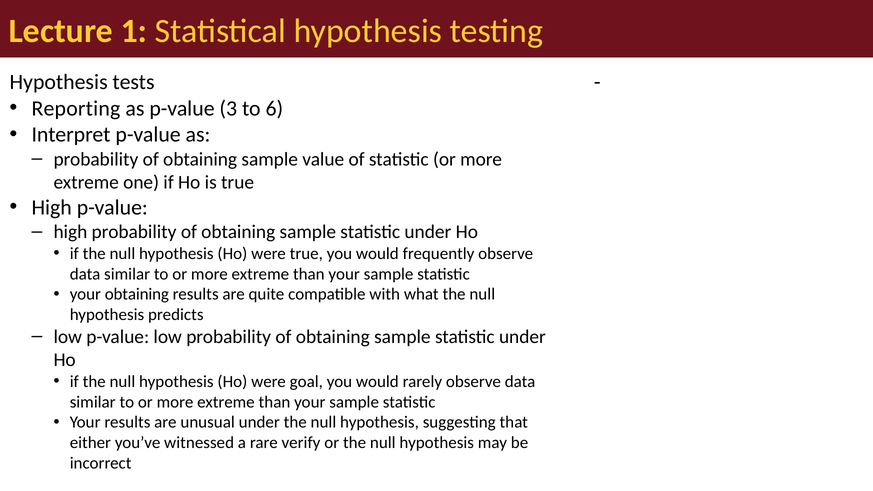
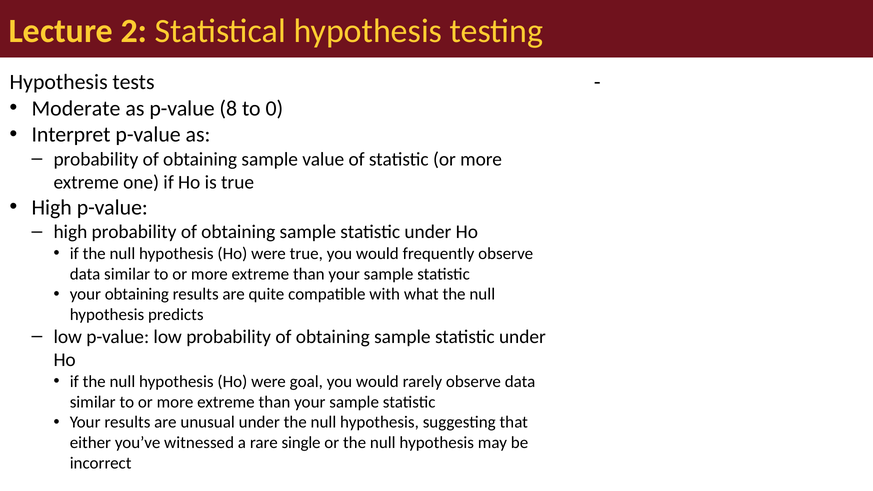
1: 1 -> 2
Reporting: Reporting -> Moderate
3: 3 -> 8
6: 6 -> 0
verify: verify -> single
